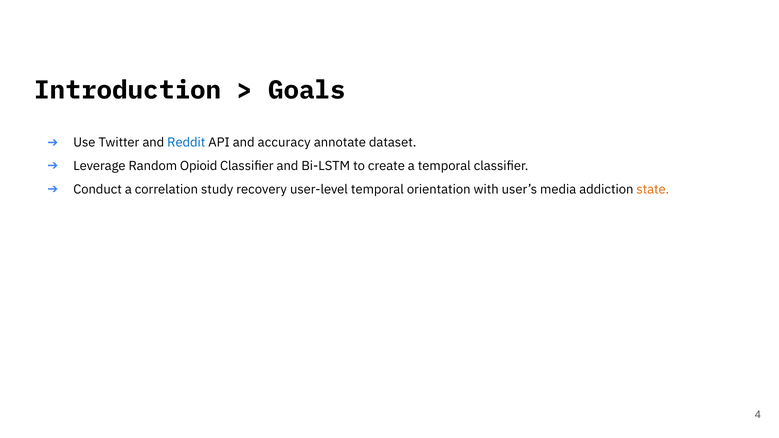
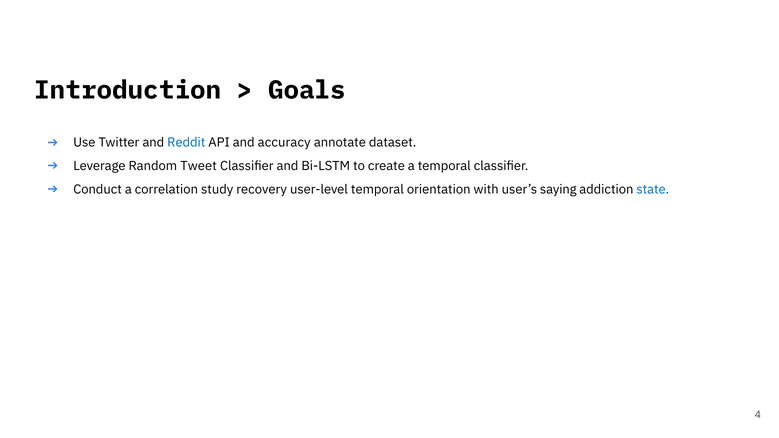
Opioid: Opioid -> Tweet
media: media -> saying
state colour: orange -> blue
